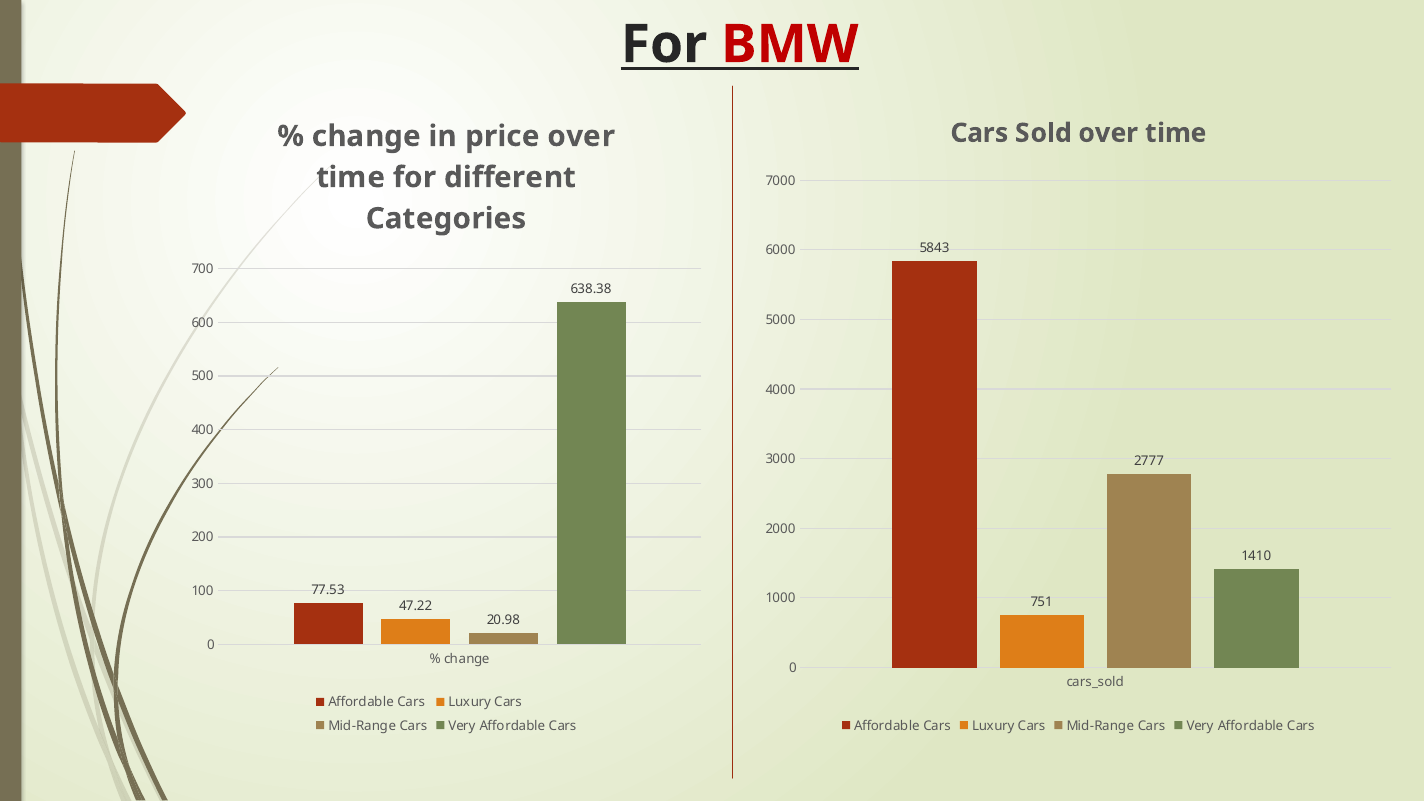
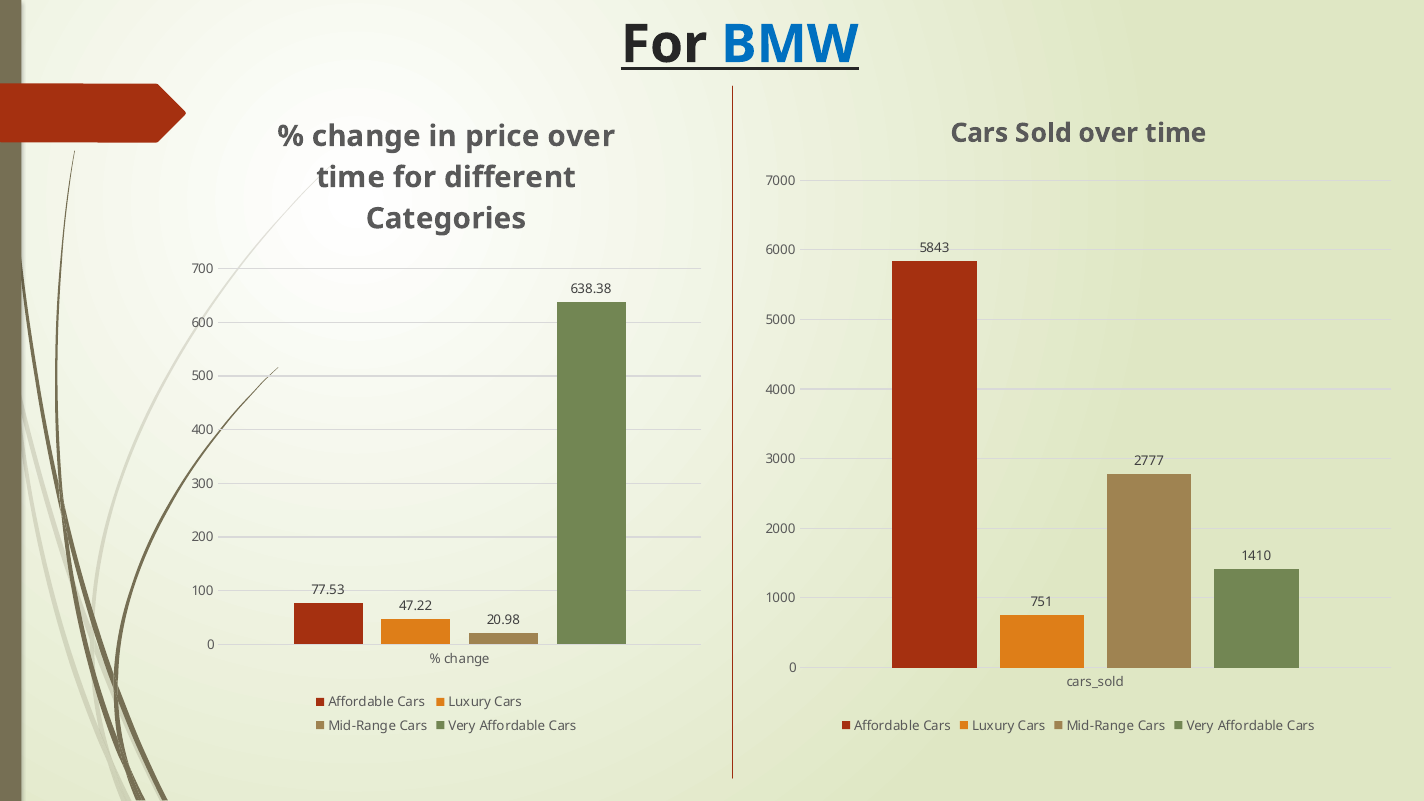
BMW colour: red -> blue
